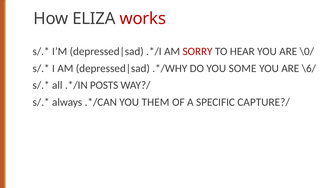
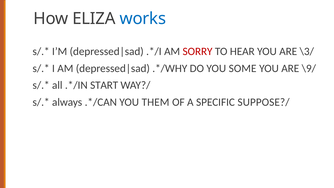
works colour: red -> blue
\0/: \0/ -> \3/
\6/: \6/ -> \9/
POSTS: POSTS -> START
CAPTURE?/: CAPTURE?/ -> SUPPOSE?/
